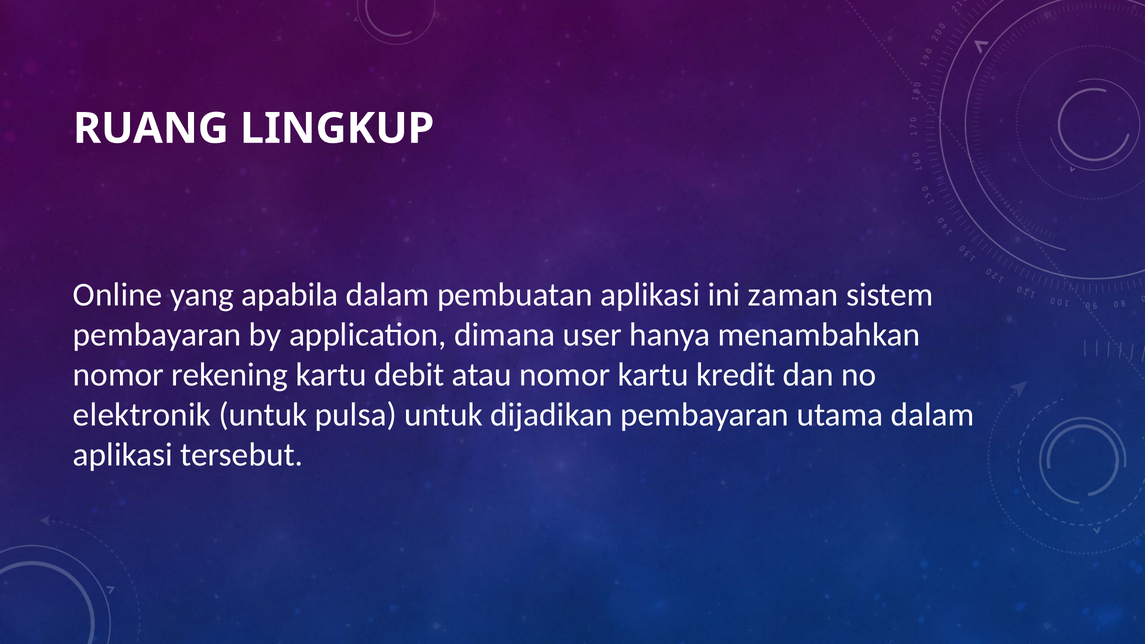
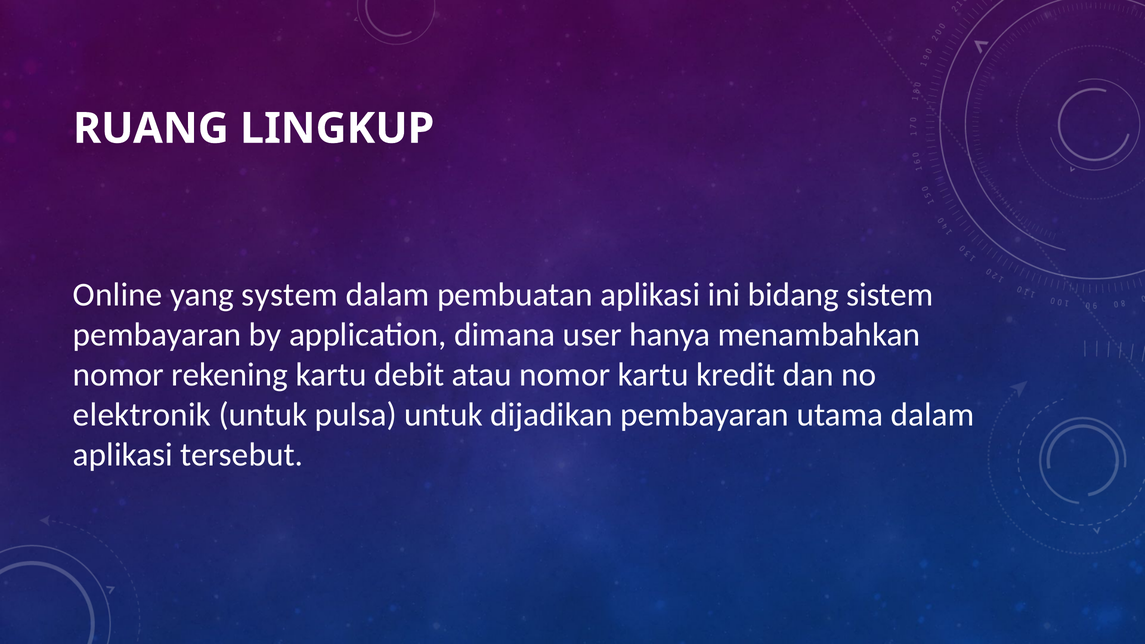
apabila: apabila -> system
zaman: zaman -> bidang
